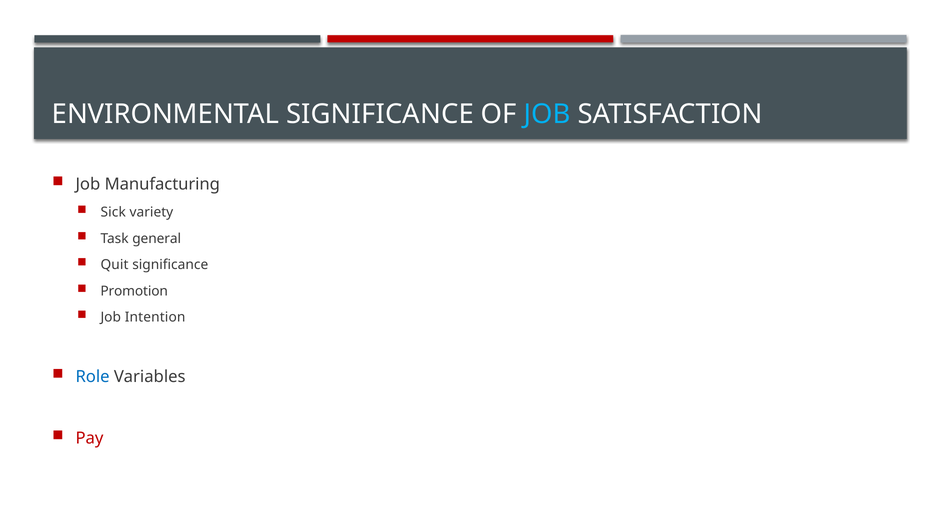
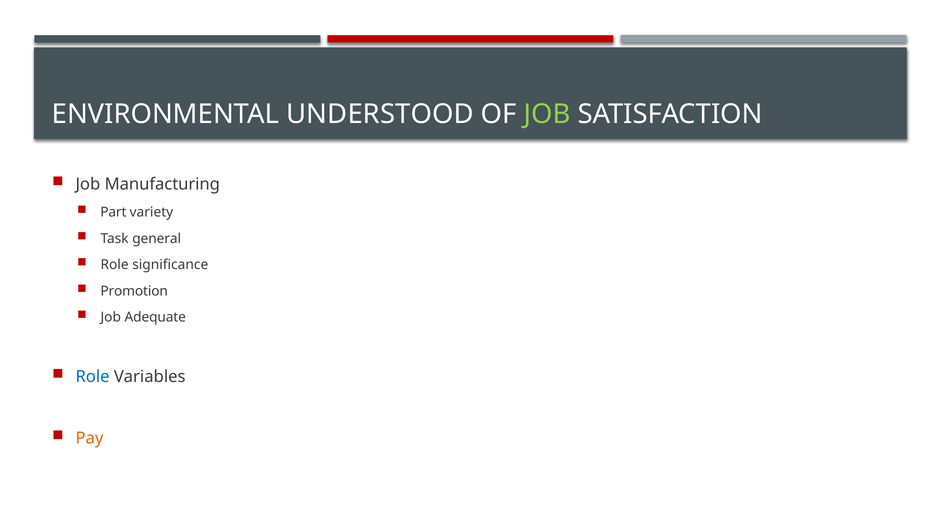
ENVIRONMENTAL SIGNIFICANCE: SIGNIFICANCE -> UNDERSTOOD
JOB at (547, 114) colour: light blue -> light green
Sick: Sick -> Part
Quit at (115, 265): Quit -> Role
Intention: Intention -> Adequate
Pay colour: red -> orange
